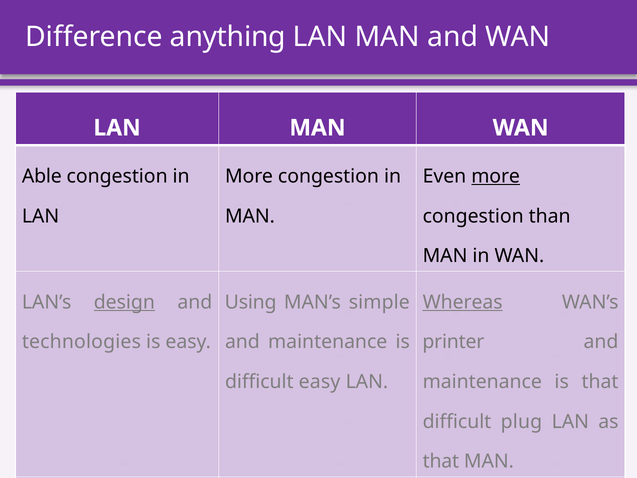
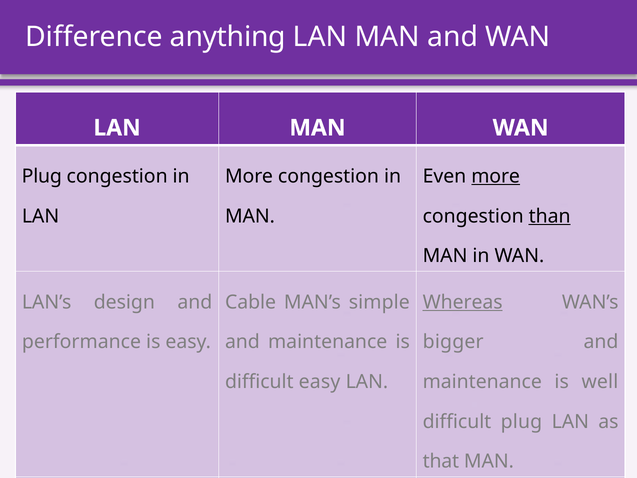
Able at (42, 176): Able -> Plug
than underline: none -> present
design underline: present -> none
Using: Using -> Cable
technologies: technologies -> performance
printer: printer -> bigger
is that: that -> well
